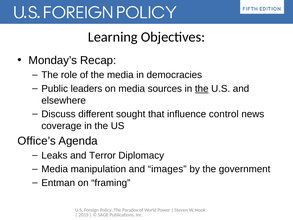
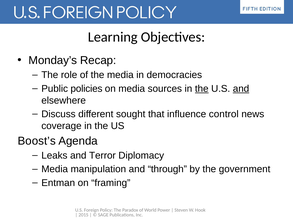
leaders: leaders -> policies
and at (241, 89) underline: none -> present
Office’s: Office’s -> Boost’s
images: images -> through
